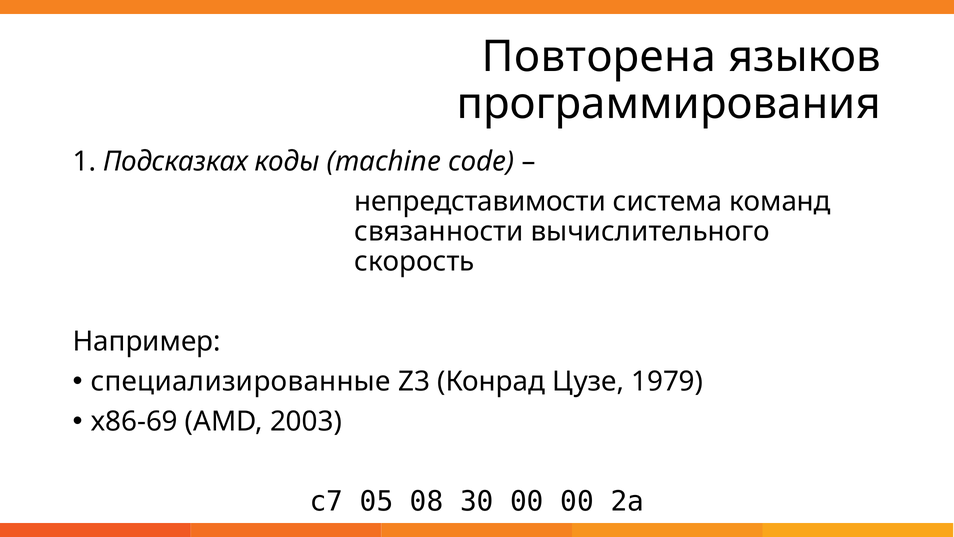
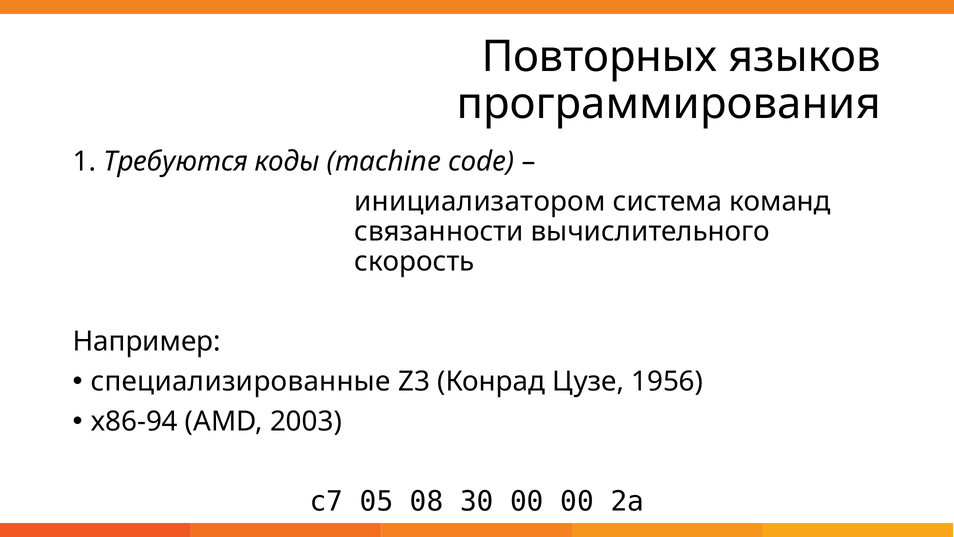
Повторена: Повторена -> Повторных
Подсказках: Подсказках -> Требуются
непредставимости: непредставимости -> инициализатором
1979: 1979 -> 1956
x86-69: x86-69 -> x86-94
